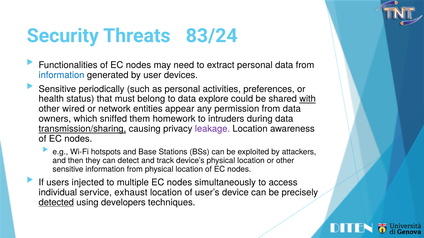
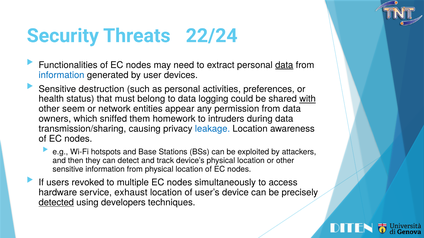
83/24: 83/24 -> 22/24
data at (284, 65) underline: none -> present
periodically: periodically -> destruction
explore: explore -> logging
wired: wired -> seem
transmission/sharing underline: present -> none
leakage colour: purple -> blue
injected: injected -> revoked
individual: individual -> hardware
